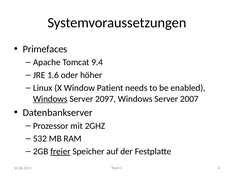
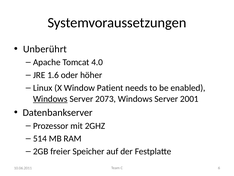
Primefaces: Primefaces -> Unberührt
9.4: 9.4 -> 4.0
2097: 2097 -> 2073
2007: 2007 -> 2001
532: 532 -> 514
freier underline: present -> none
